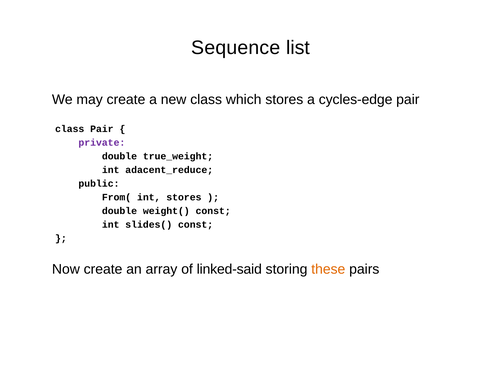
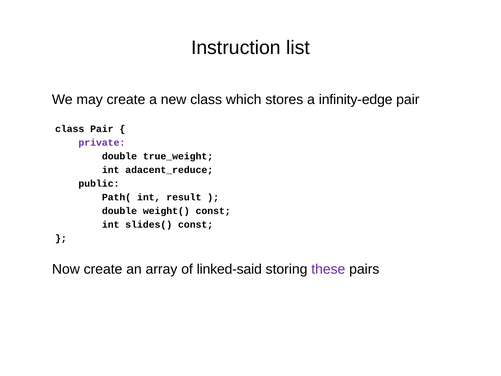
Sequence: Sequence -> Instruction
cycles-edge: cycles-edge -> infinity-edge
From(: From( -> Path(
int stores: stores -> result
these colour: orange -> purple
